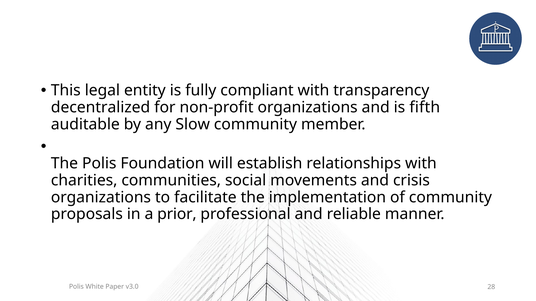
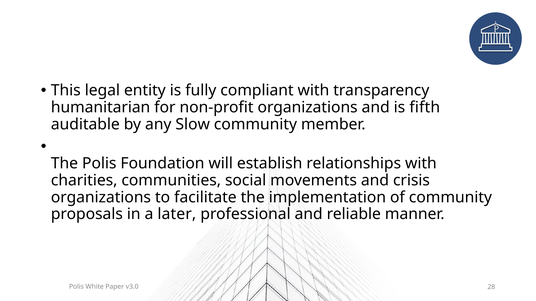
decentralized: decentralized -> humanitarian
prior: prior -> later
